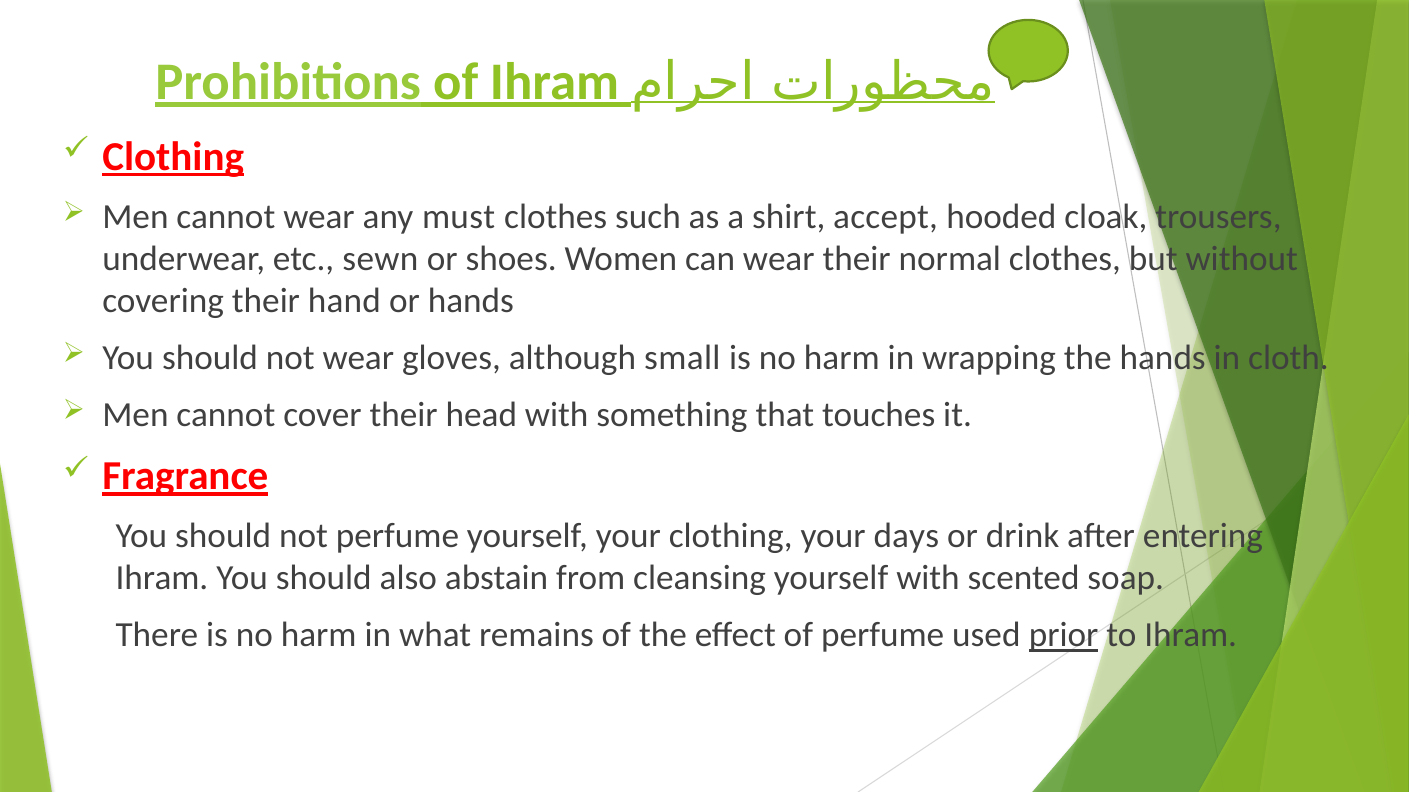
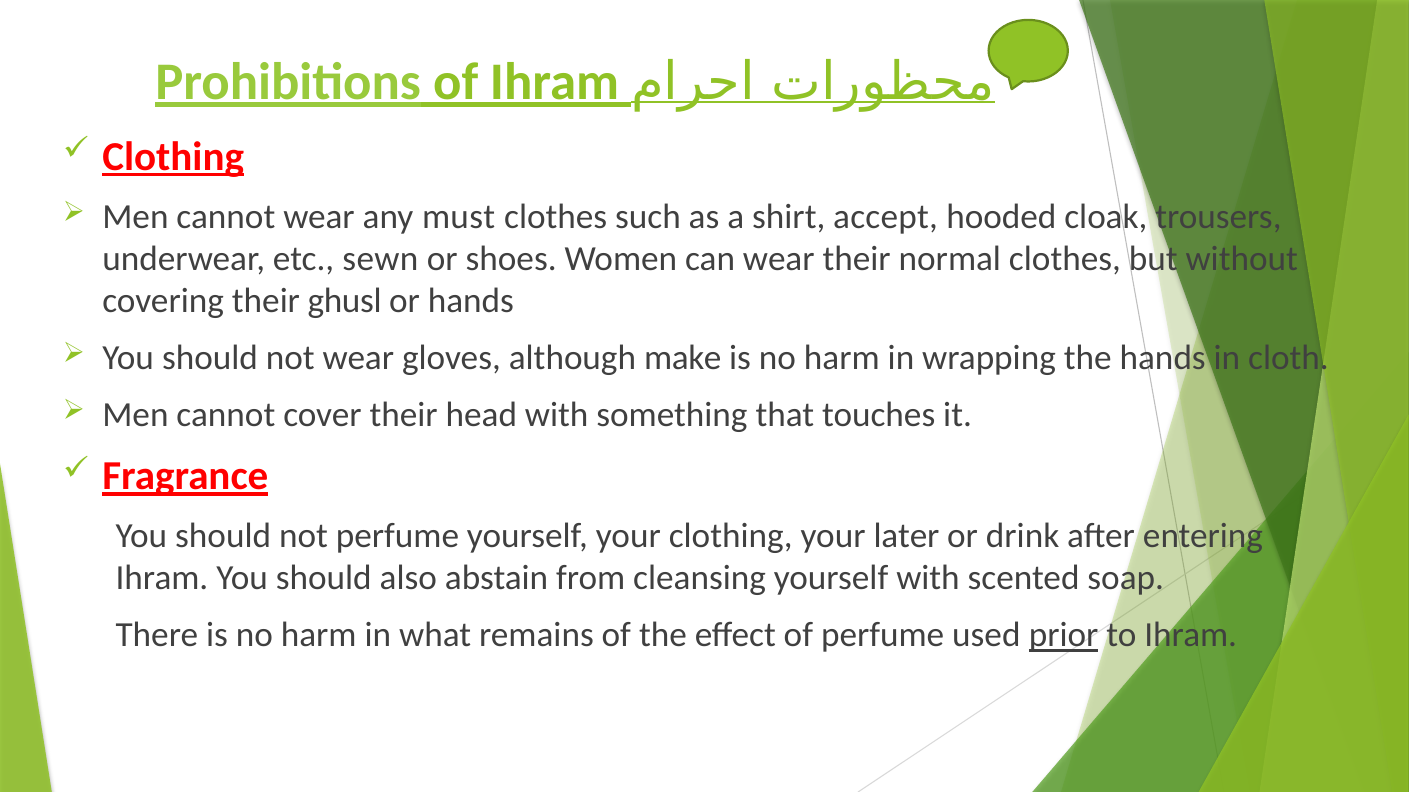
hand: hand -> ghusl
small: small -> make
days: days -> later
